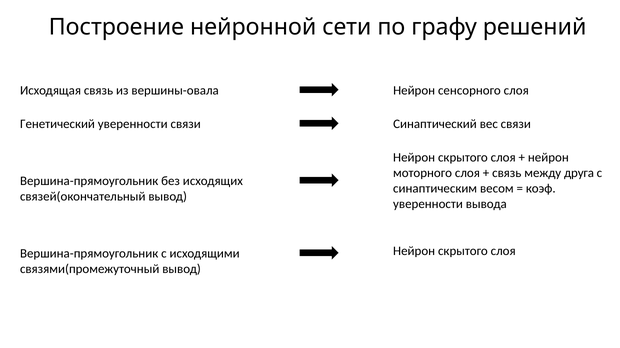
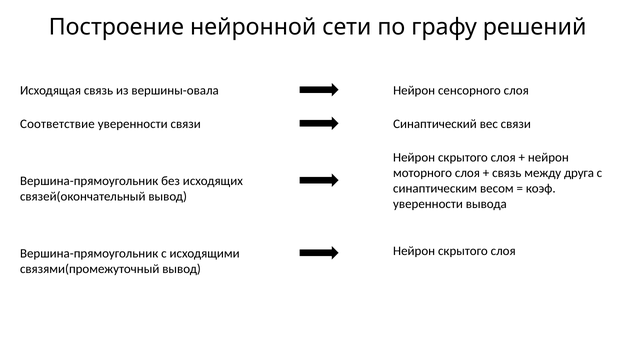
Генетический: Генетический -> Соответствие
